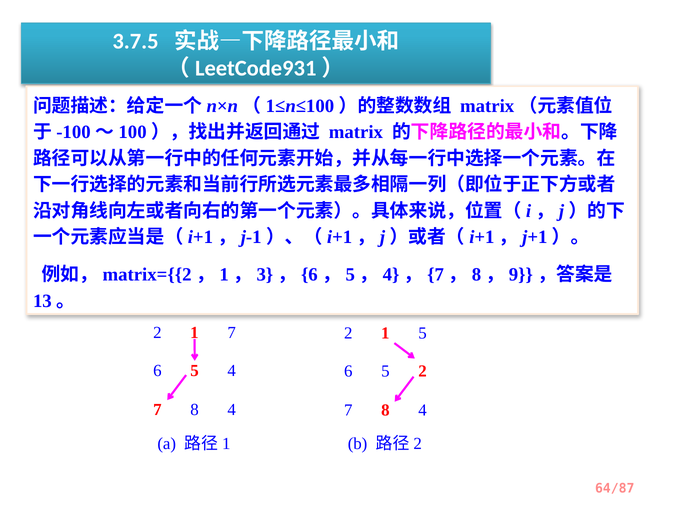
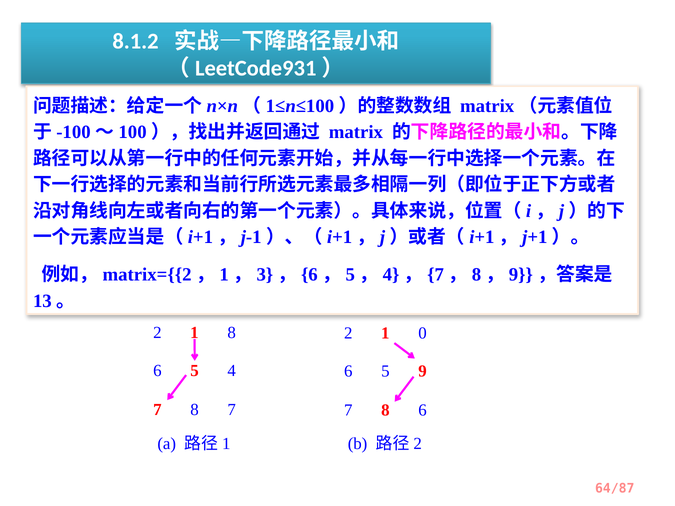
3.7.5: 3.7.5 -> 8.1.2
2 7: 7 -> 8
5 at (423, 333): 5 -> 0
6 2: 2 -> 9
4 at (232, 410): 4 -> 7
4 at (423, 411): 4 -> 6
